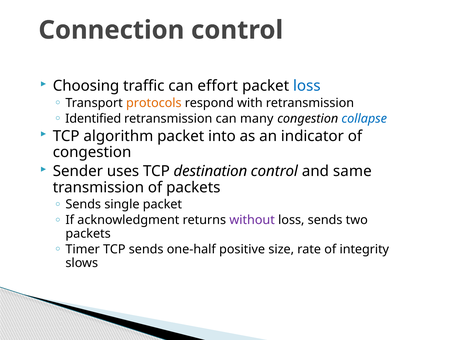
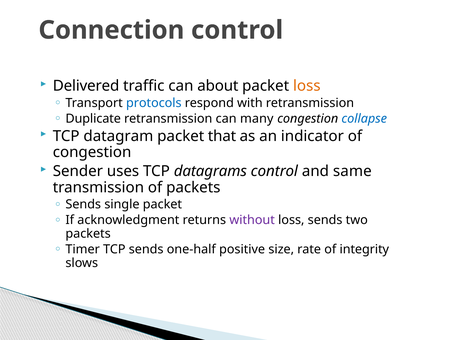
Choosing: Choosing -> Delivered
effort: effort -> about
loss at (307, 86) colour: blue -> orange
protocols colour: orange -> blue
Identified: Identified -> Duplicate
algorithm: algorithm -> datagram
into: into -> that
destination: destination -> datagrams
